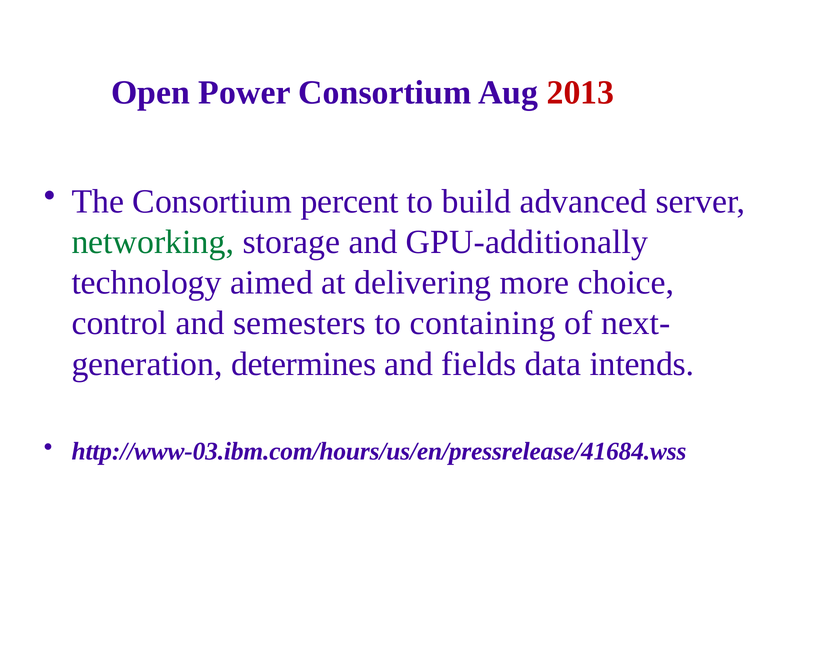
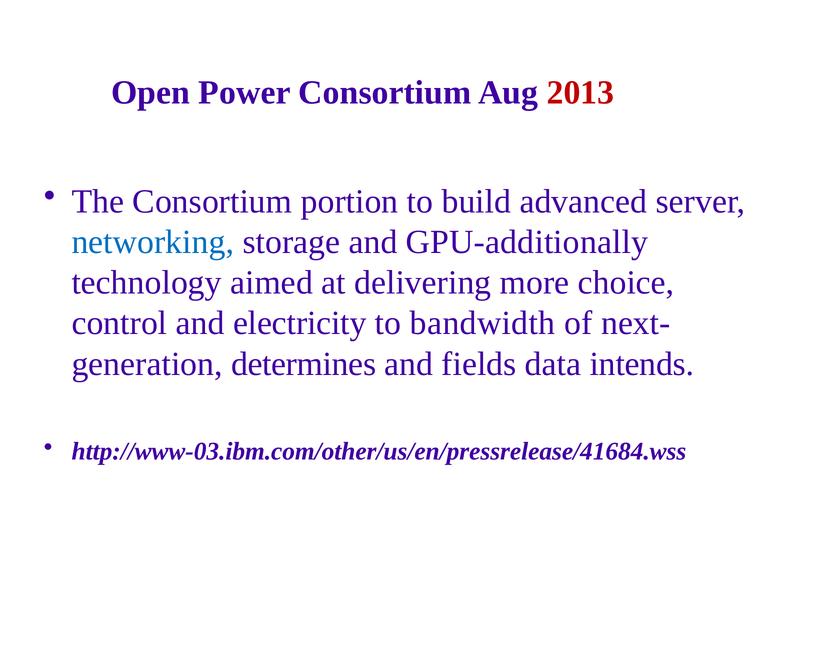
percent: percent -> portion
networking colour: green -> blue
semesters: semesters -> electricity
containing: containing -> bandwidth
http://www-03.ibm.com/hours/us/en/pressrelease/41684.wss: http://www-03.ibm.com/hours/us/en/pressrelease/41684.wss -> http://www-03.ibm.com/other/us/en/pressrelease/41684.wss
